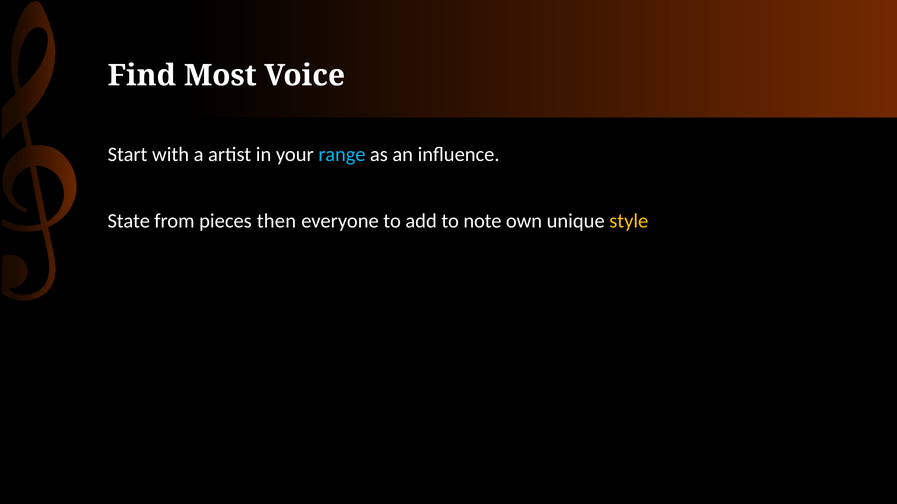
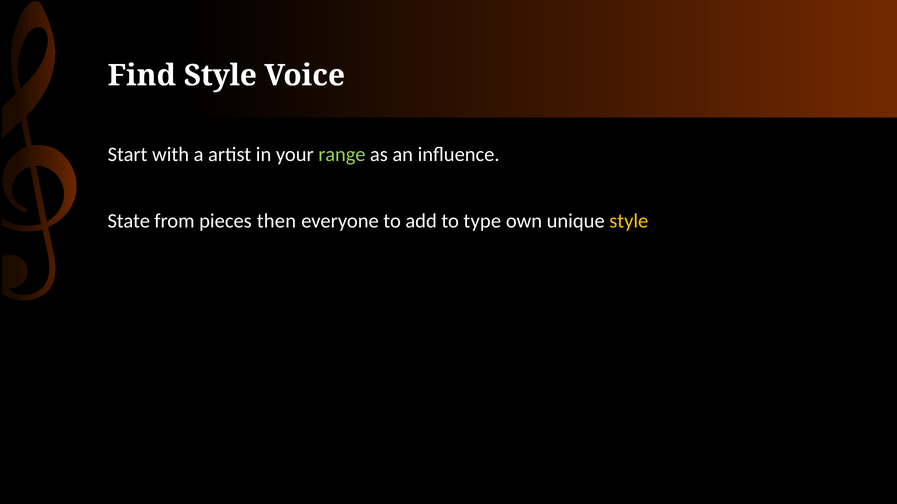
Find Most: Most -> Style
range colour: light blue -> light green
note: note -> type
